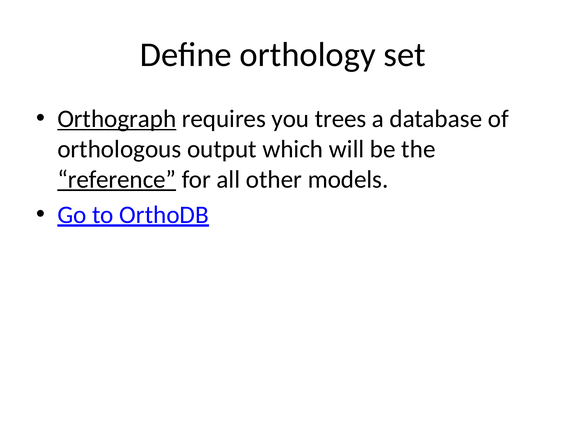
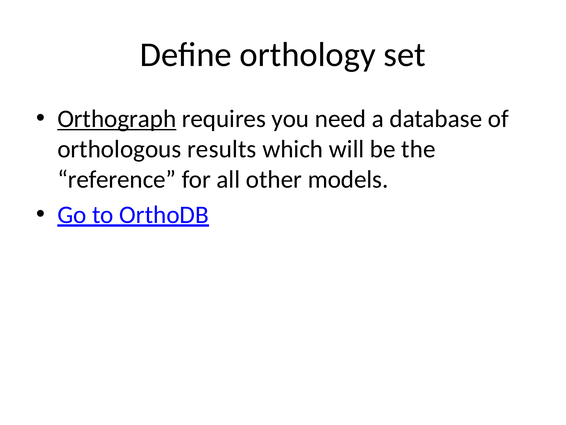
trees: trees -> need
output: output -> results
reference underline: present -> none
